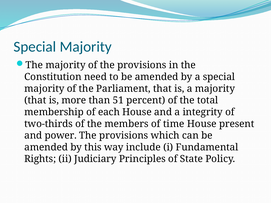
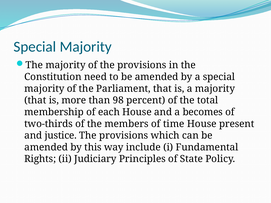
51: 51 -> 98
integrity: integrity -> becomes
power: power -> justice
